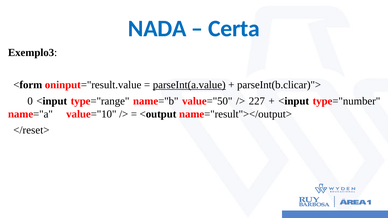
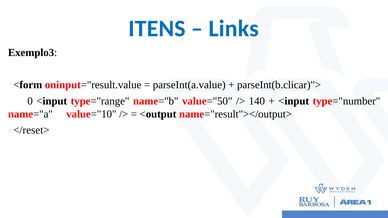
NADA: NADA -> ITENS
Certa: Certa -> Links
parseInt(a.value underline: present -> none
227: 227 -> 140
